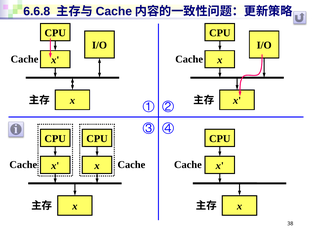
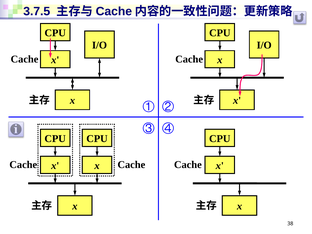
6.6.8: 6.6.8 -> 3.7.5
